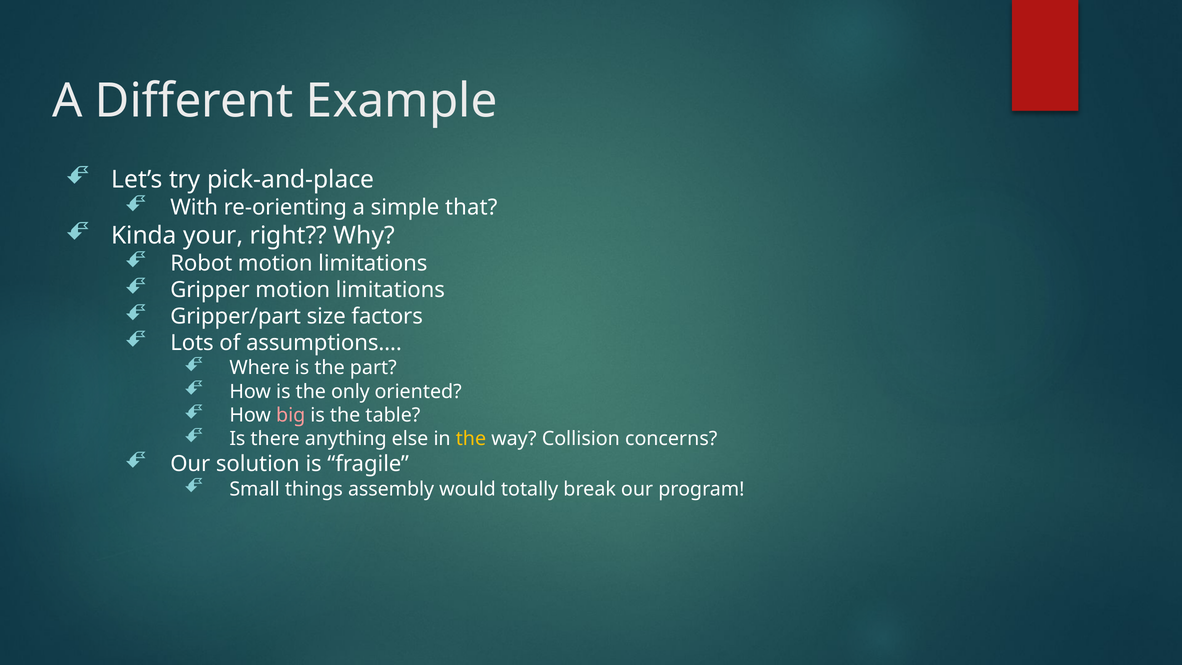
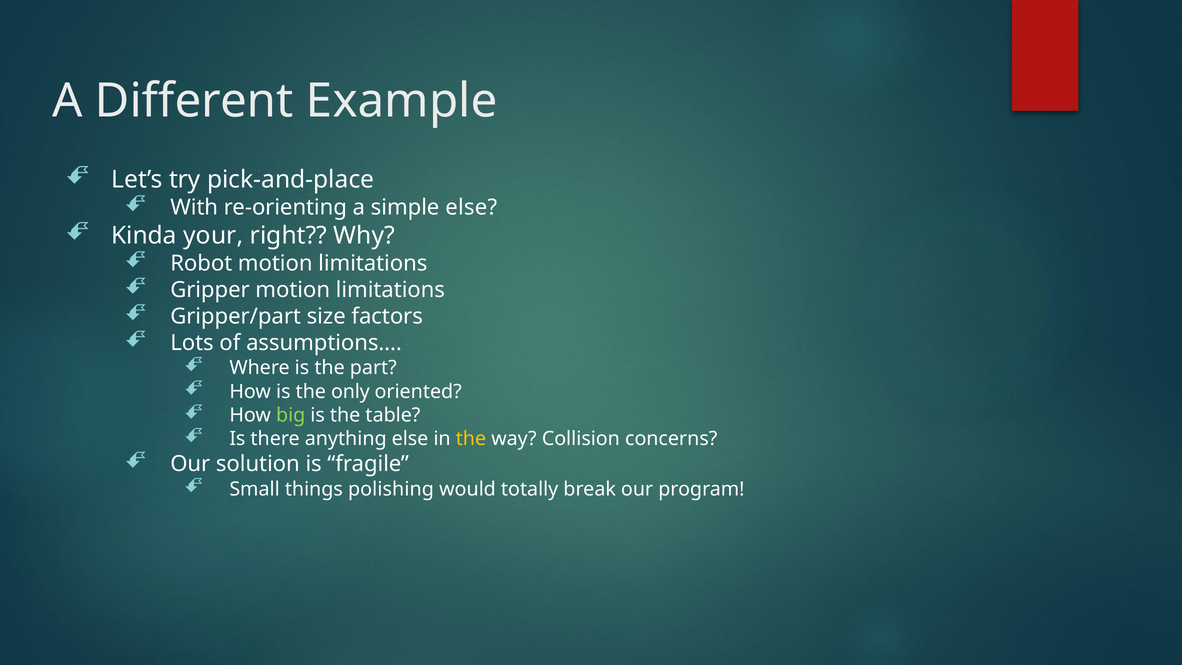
simple that: that -> else
big colour: pink -> light green
assembly: assembly -> polishing
